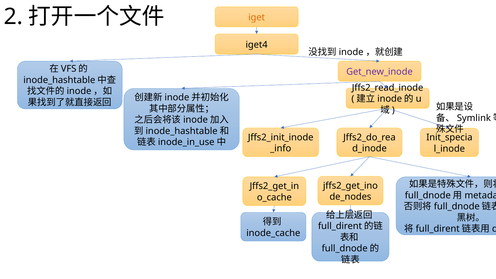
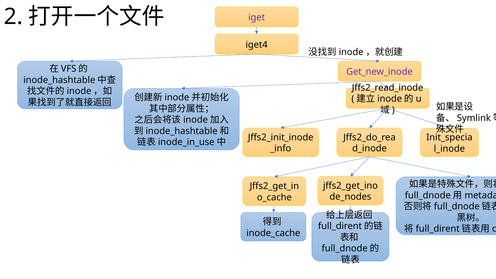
iget colour: orange -> purple
